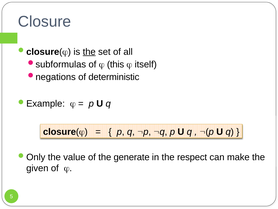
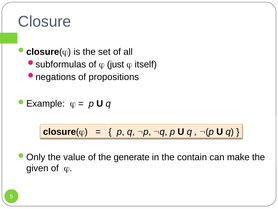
the at (89, 52) underline: present -> none
this: this -> just
deterministic: deterministic -> propositions
respect: respect -> contain
